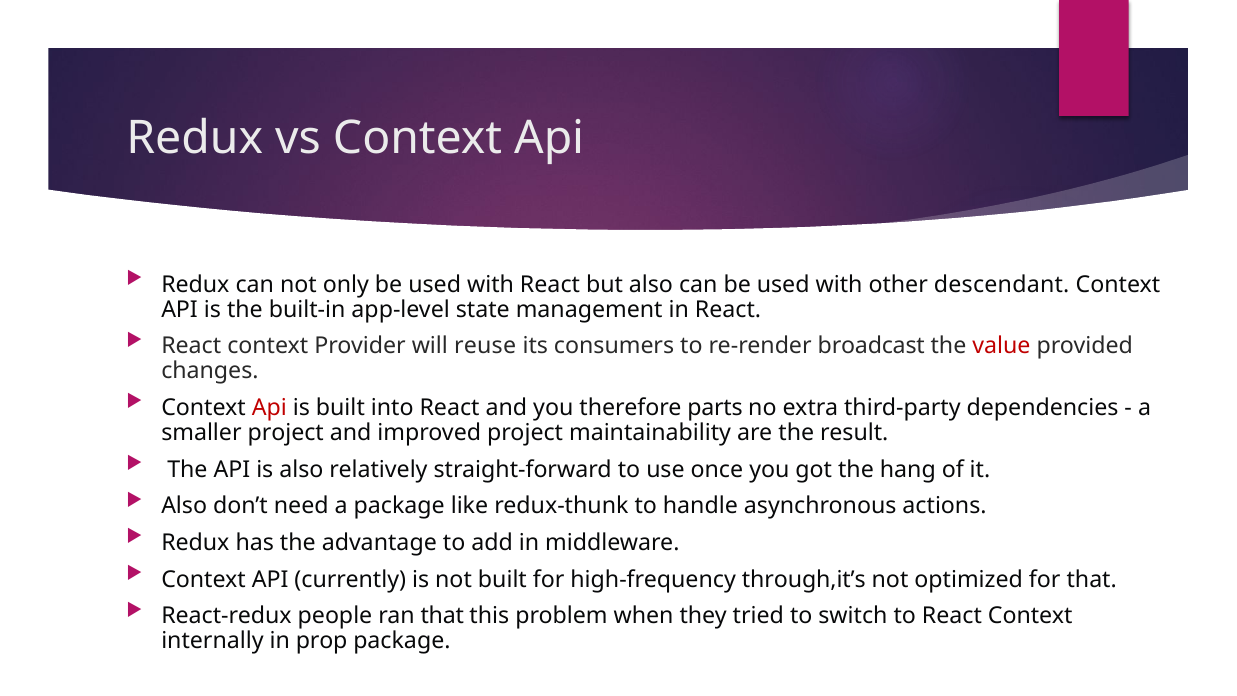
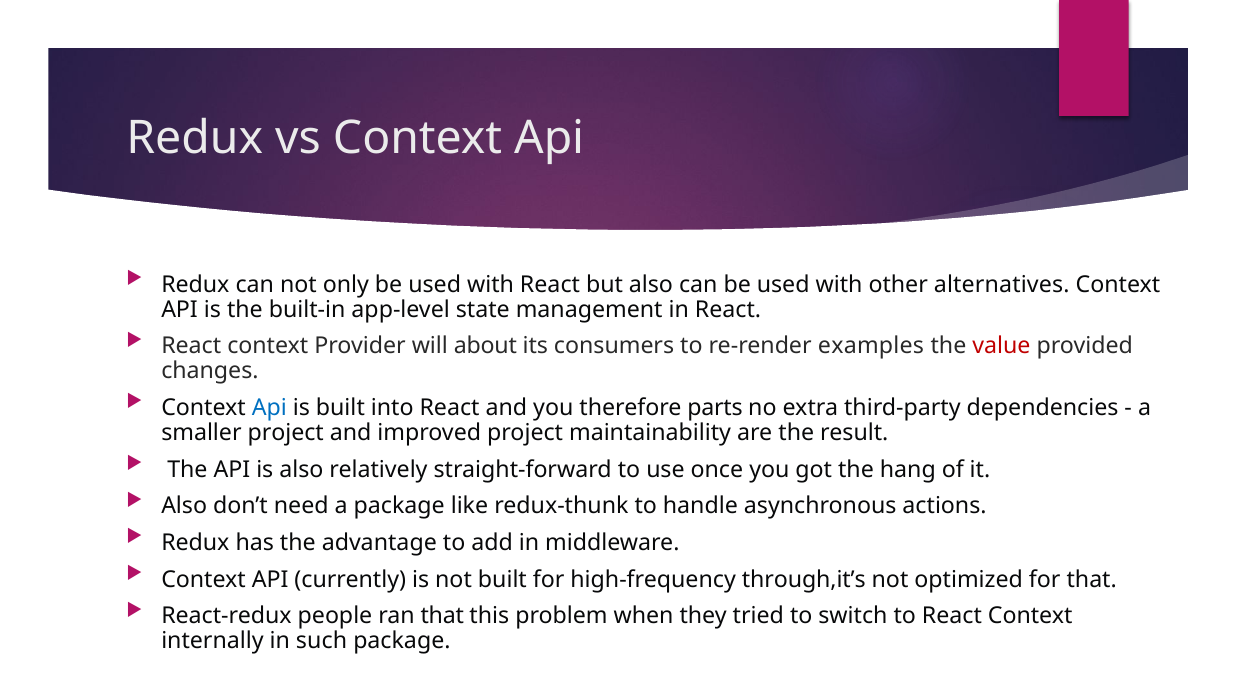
descendant: descendant -> alternatives
reuse: reuse -> about
broadcast: broadcast -> examples
Api at (269, 408) colour: red -> blue
prop: prop -> such
